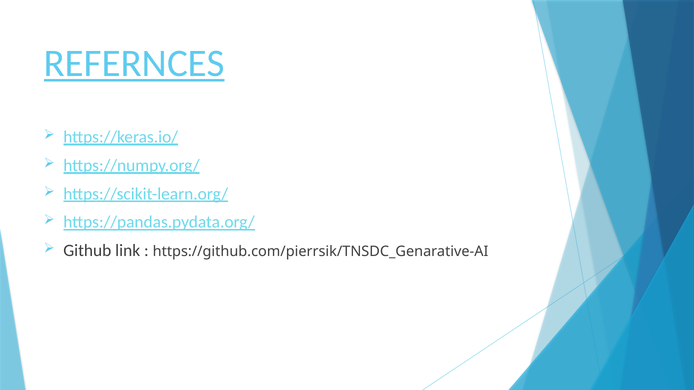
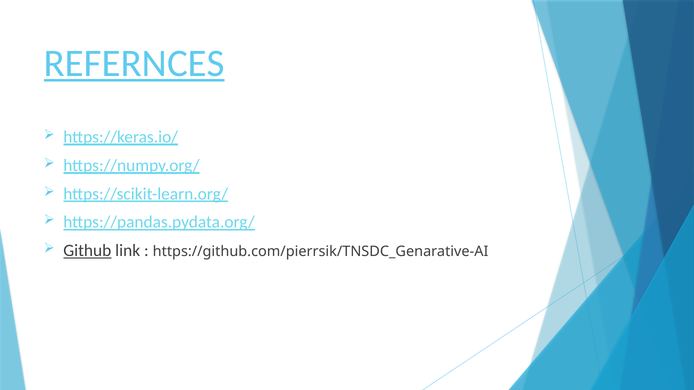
Github underline: none -> present
